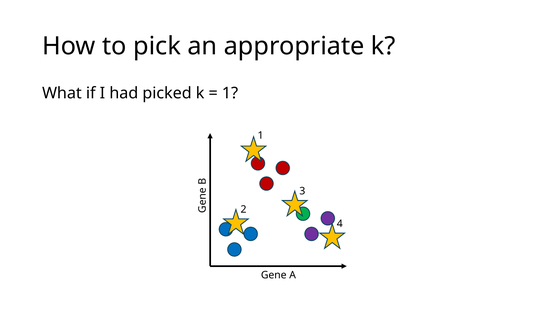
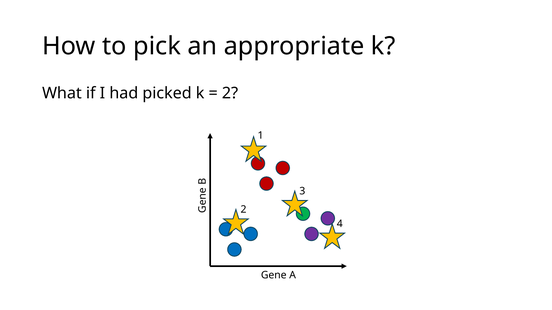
1 at (230, 93): 1 -> 2
